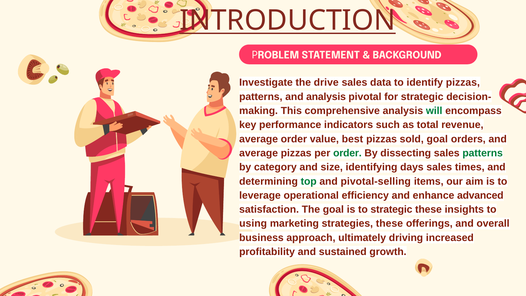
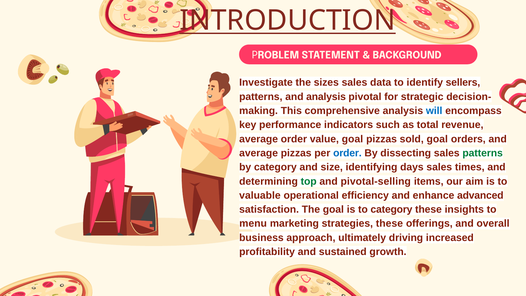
drive: drive -> sizes
identify pizzas: pizzas -> sellers
will colour: green -> blue
value best: best -> goal
order at (347, 153) colour: green -> blue
leverage: leverage -> valuable
to strategic: strategic -> category
using: using -> menu
